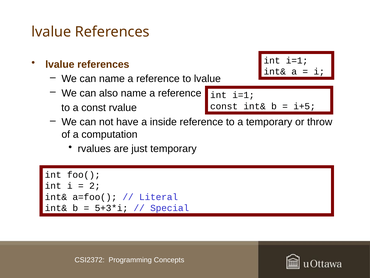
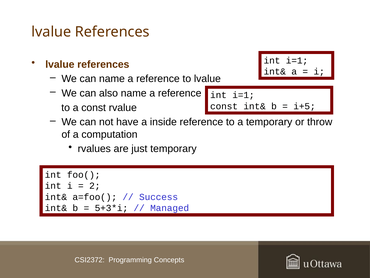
Literal: Literal -> Success
Special: Special -> Managed
